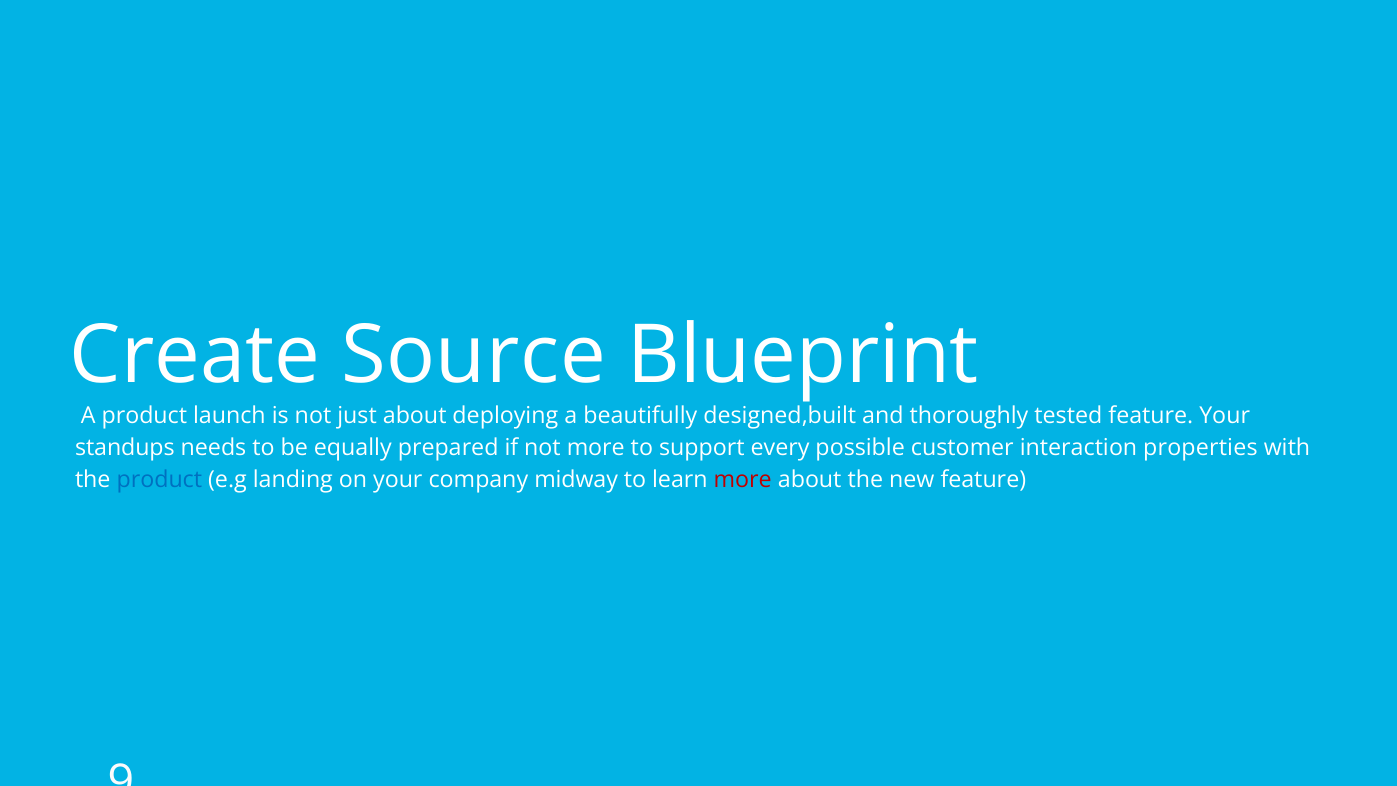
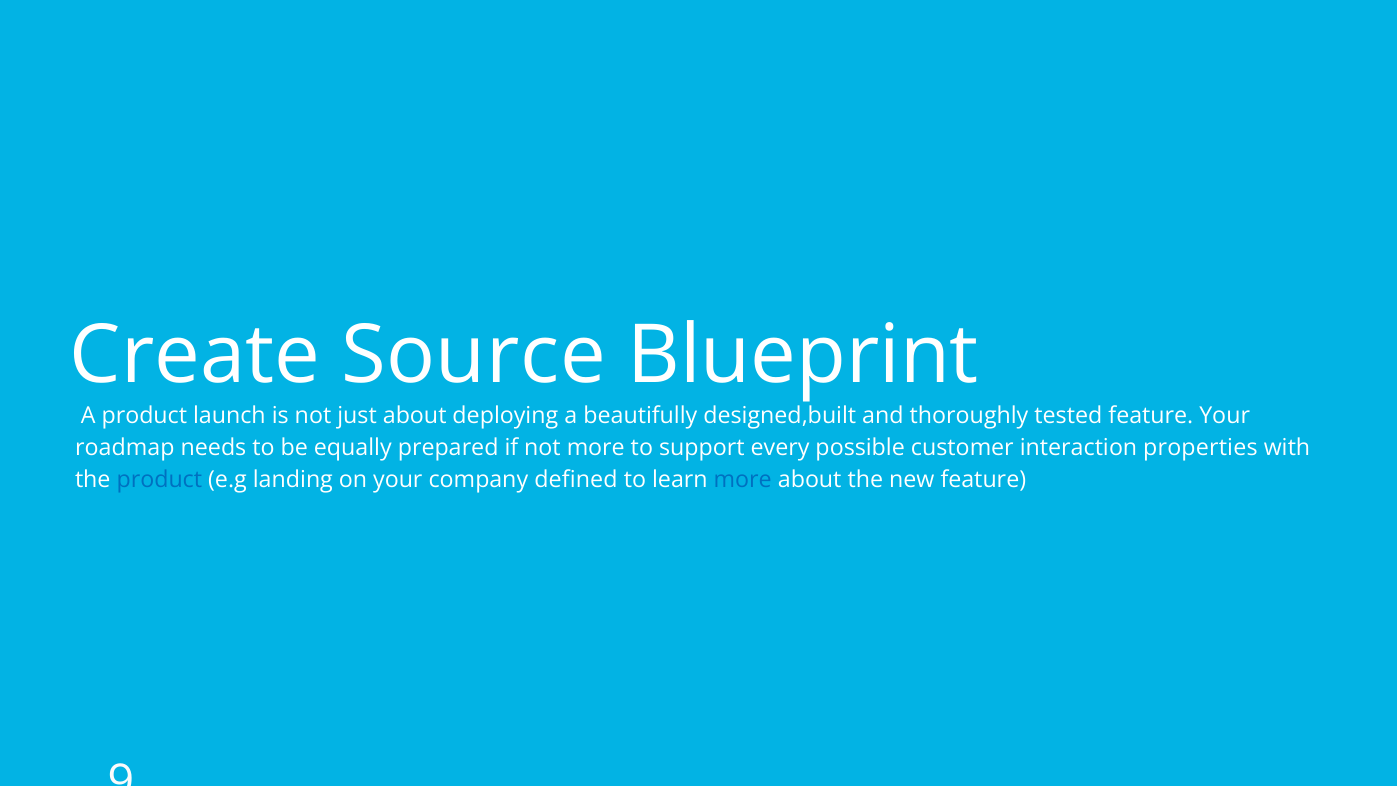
standups: standups -> roadmap
midway: midway -> defined
more at (743, 480) colour: red -> blue
